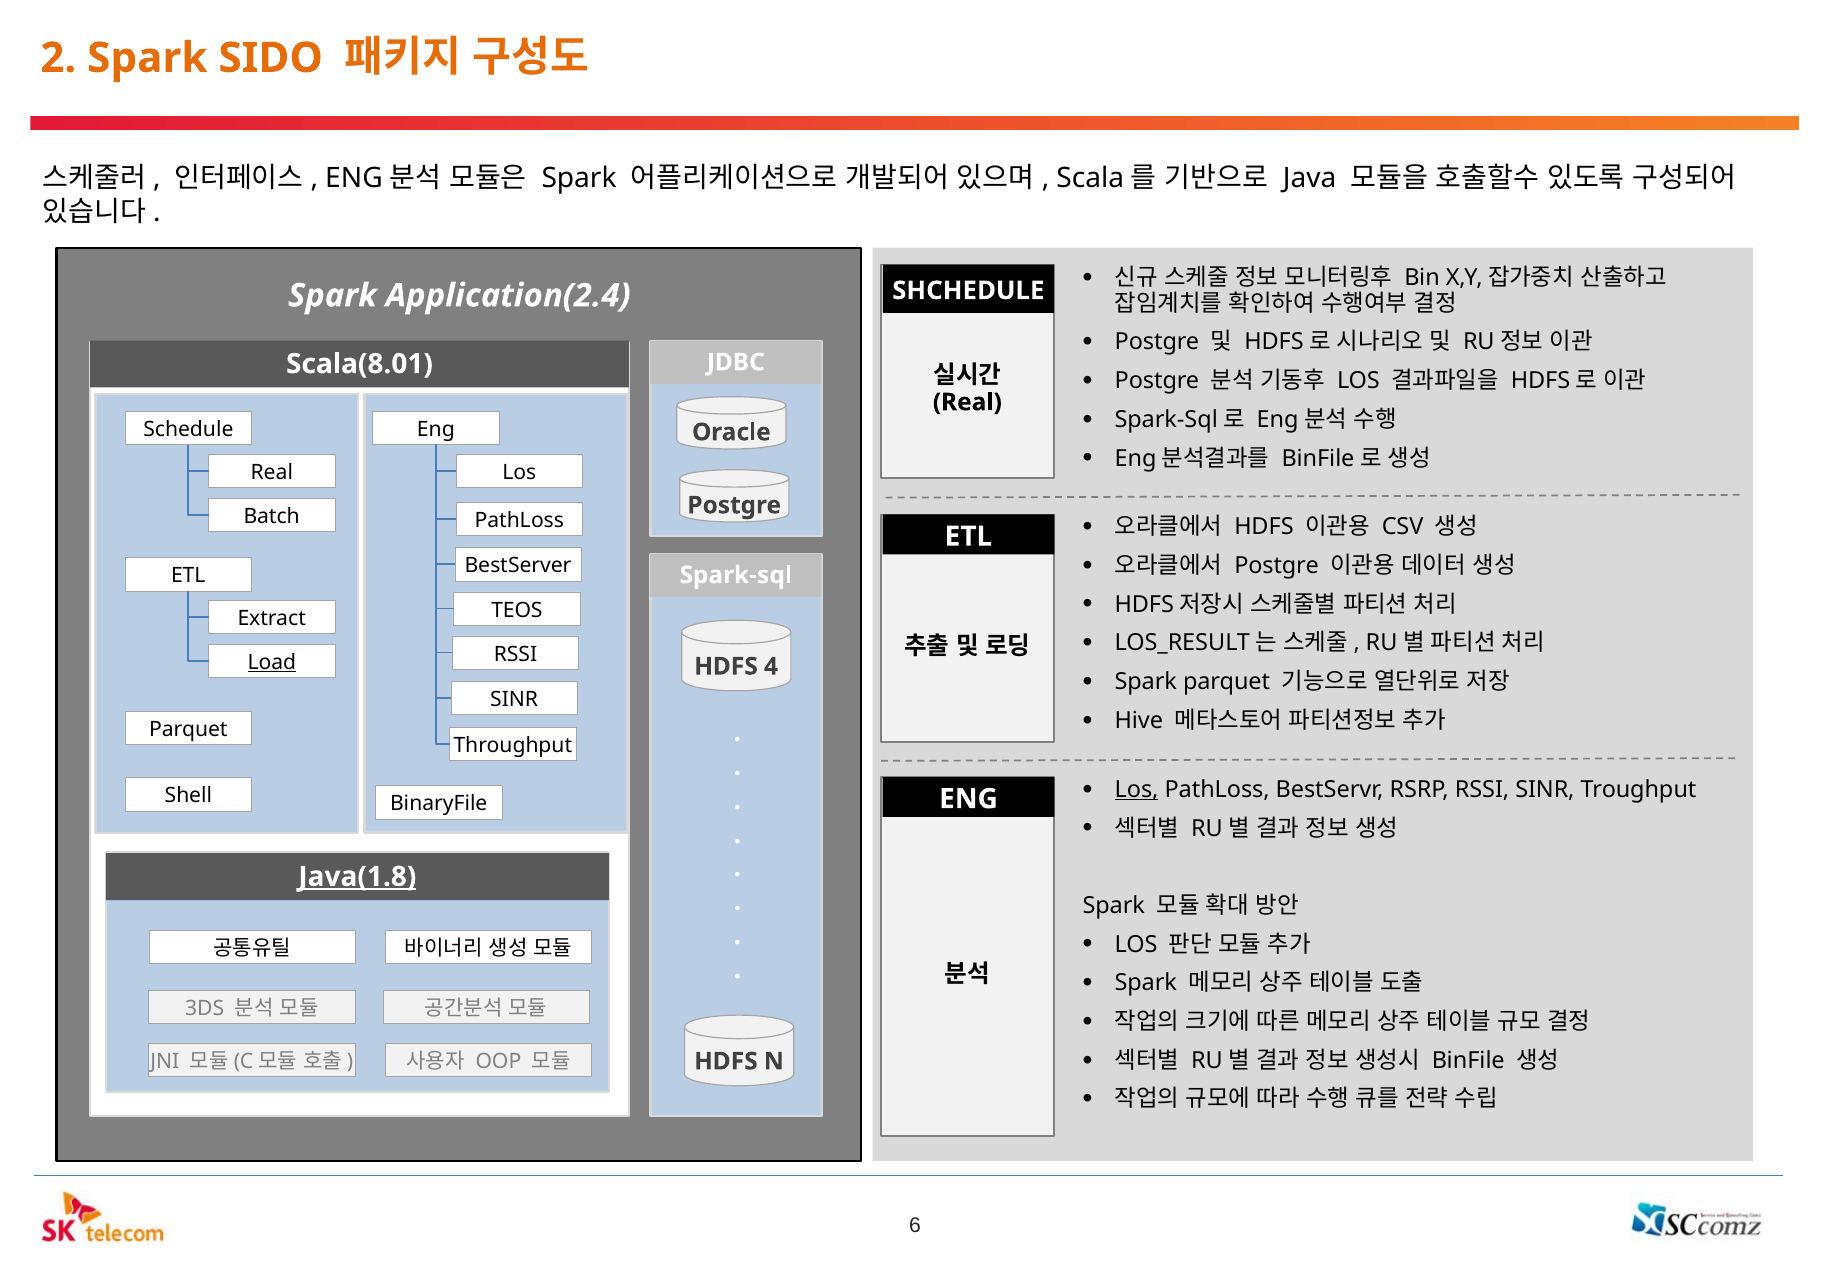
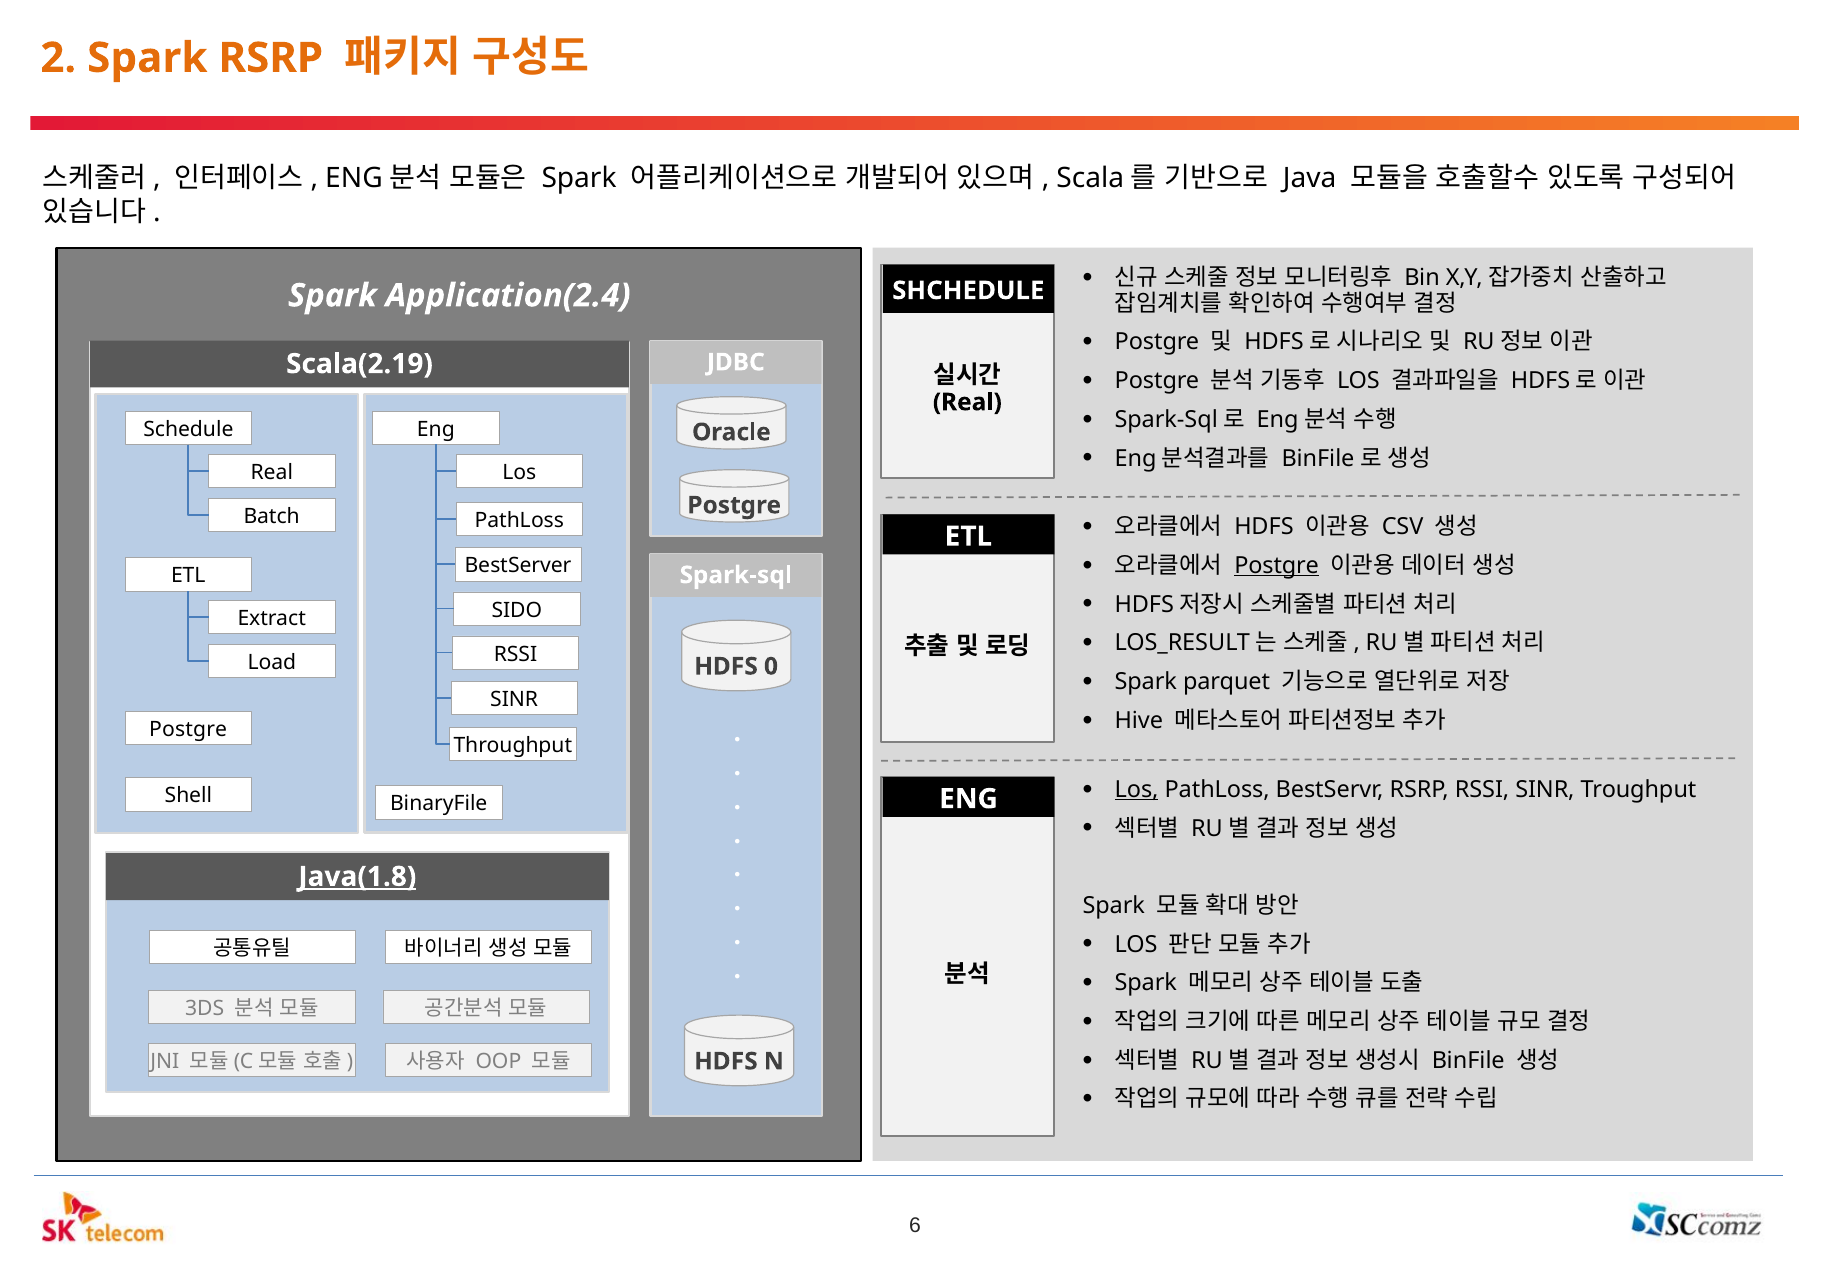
Spark SIDO: SIDO -> RSRP
Scala(8.01: Scala(8.01 -> Scala(2.19
Postgre at (1277, 566) underline: none -> present
TEOS: TEOS -> SIDO
Load underline: present -> none
4: 4 -> 0
Parquet at (188, 729): Parquet -> Postgre
